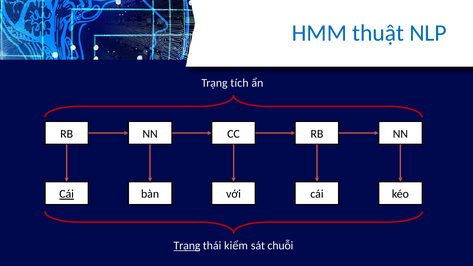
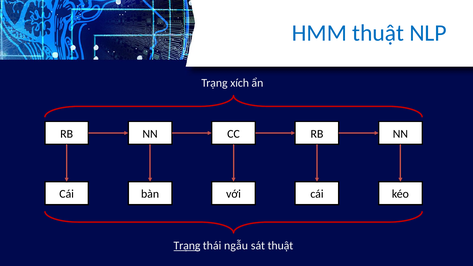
tích: tích -> xích
Cái at (67, 194) underline: present -> none
kiểm: kiểm -> ngẫu
sát chuỗi: chuỗi -> thuật
